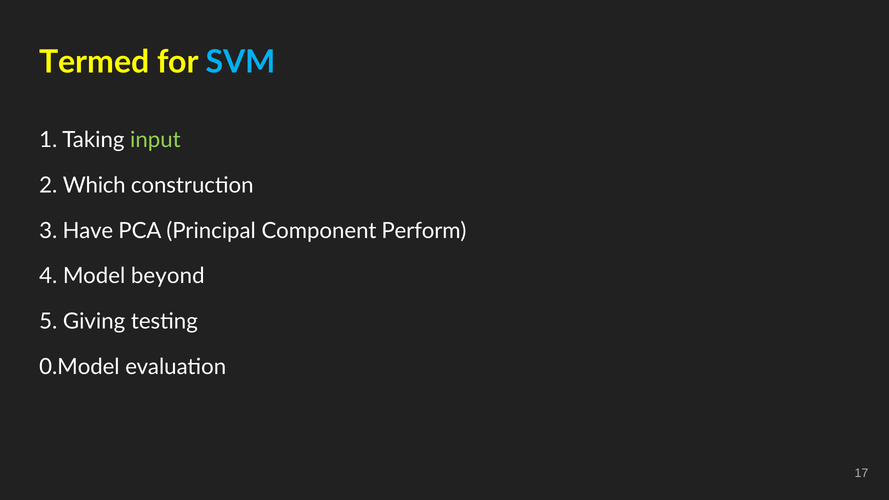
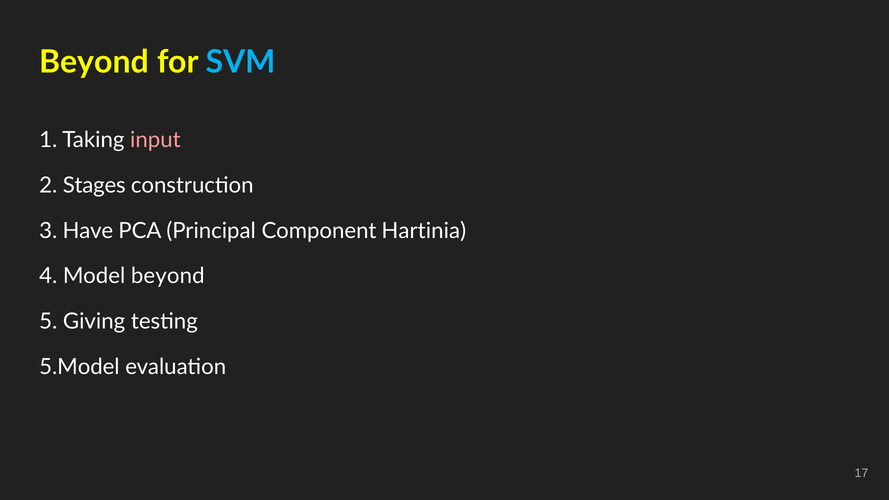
Termed at (94, 62): Termed -> Beyond
input colour: light green -> pink
Which: Which -> Stages
Perform: Perform -> Hartinia
0.Model: 0.Model -> 5.Model
